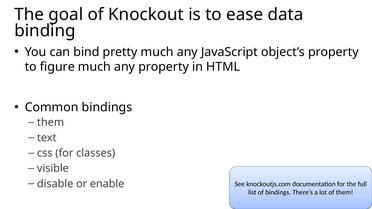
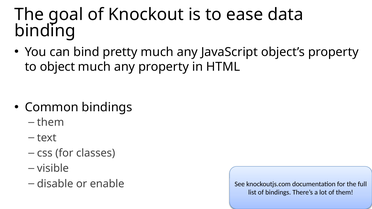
figure: figure -> object
